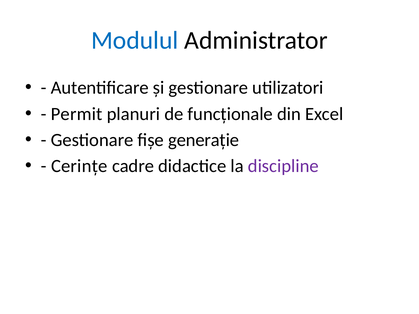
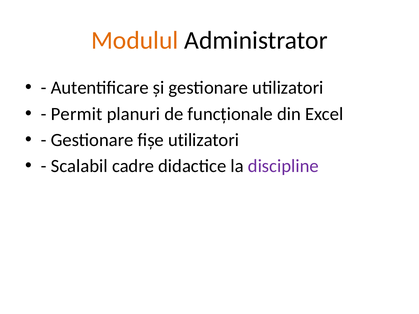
Modulul colour: blue -> orange
fișe generație: generație -> utilizatori
Cerințe: Cerințe -> Scalabil
